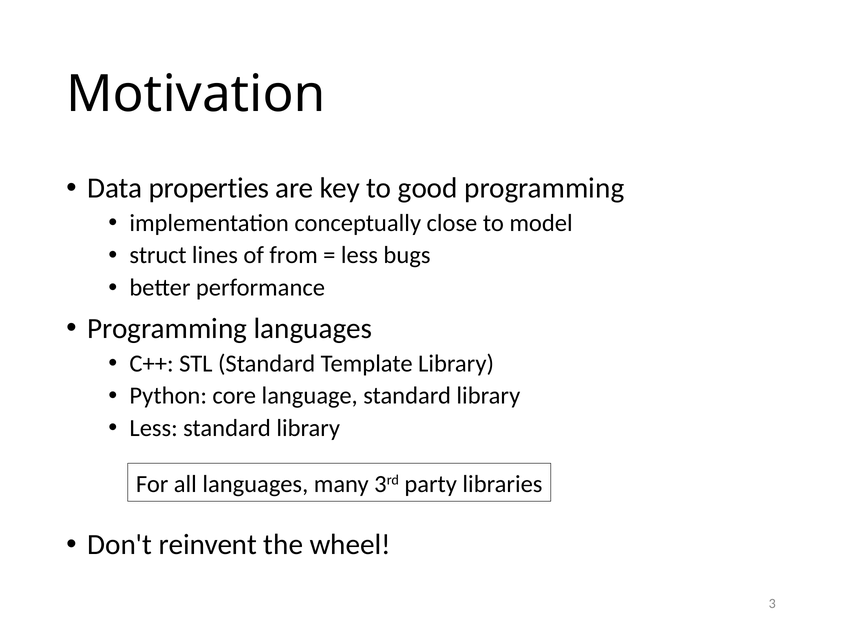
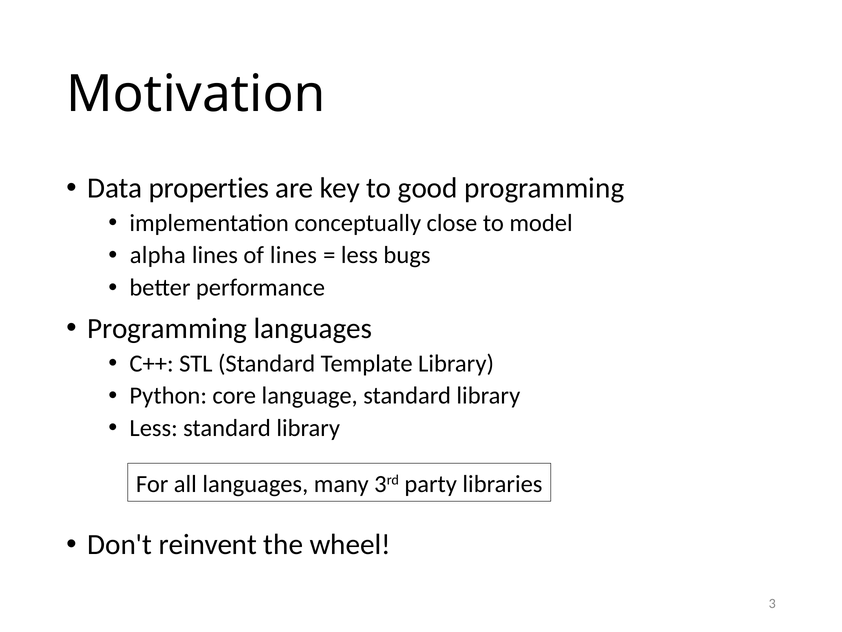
struct: struct -> alpha
of from: from -> lines
